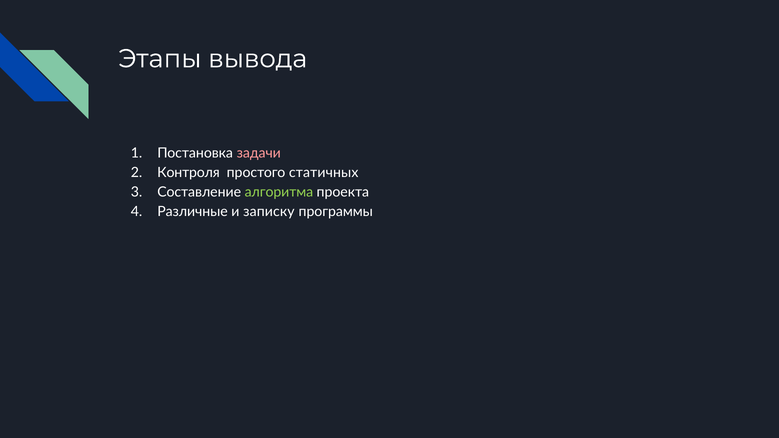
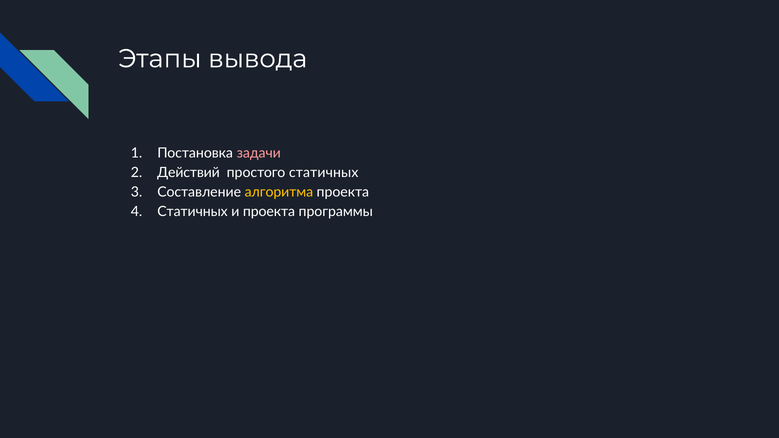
Контроля: Контроля -> Действий
алгоритма colour: light green -> yellow
Различные at (192, 212): Различные -> Статичных
и записку: записку -> проекта
